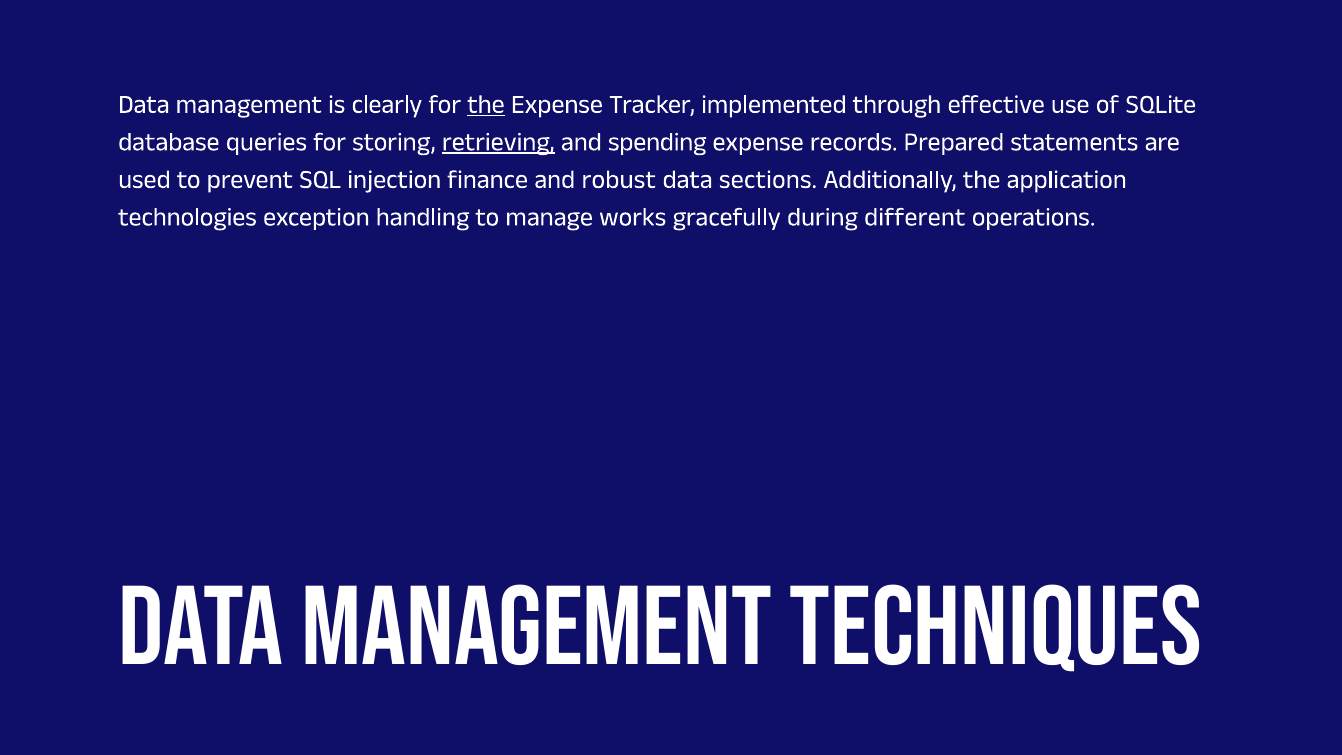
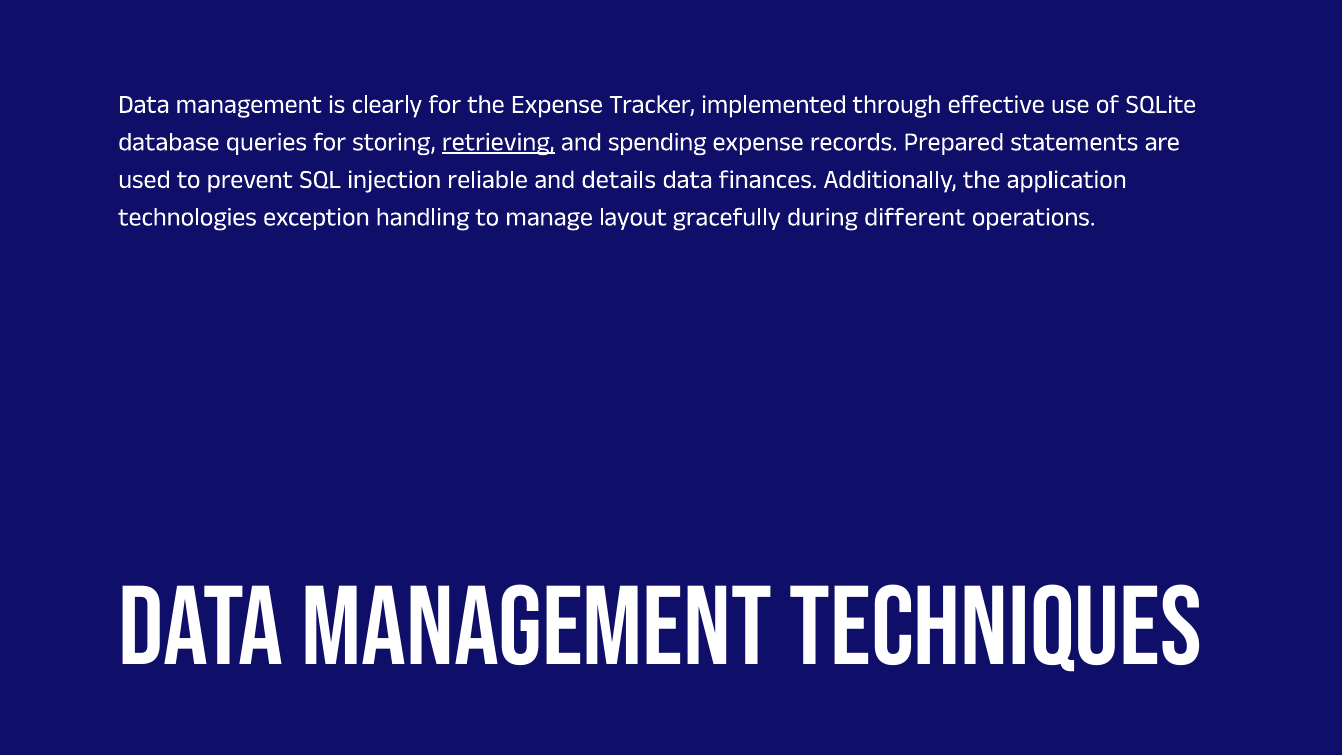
the at (486, 104) underline: present -> none
finance: finance -> reliable
robust: robust -> details
sections: sections -> finances
works: works -> layout
